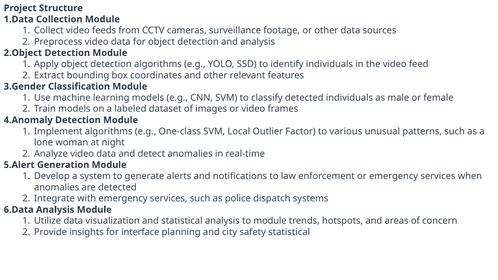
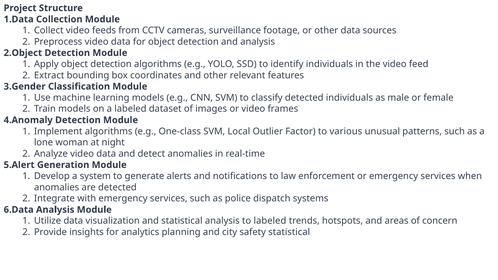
to module: module -> labeled
interface: interface -> analytics
